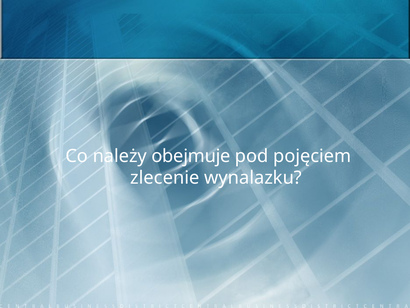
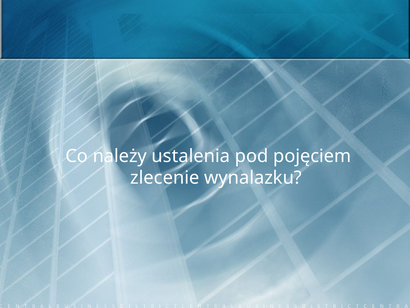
obejmuje: obejmuje -> ustalenia
